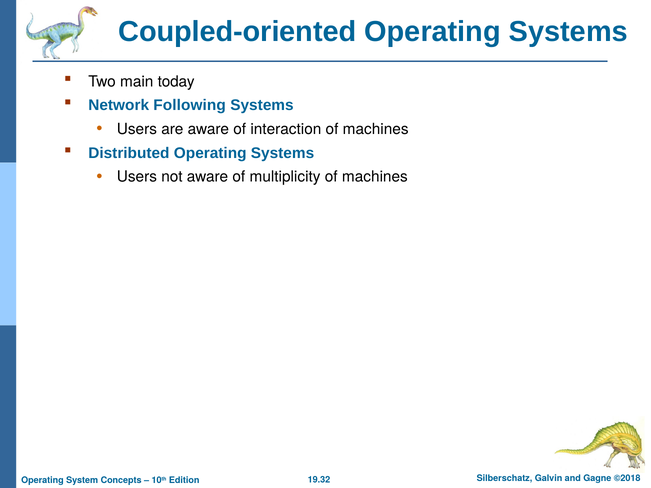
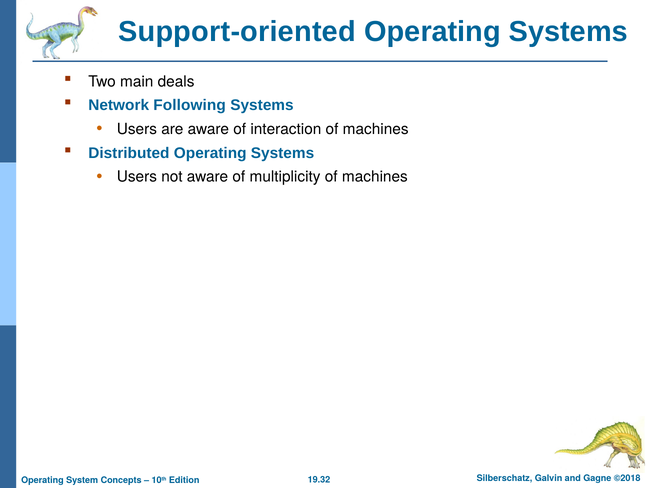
Coupled-oriented: Coupled-oriented -> Support-oriented
today: today -> deals
